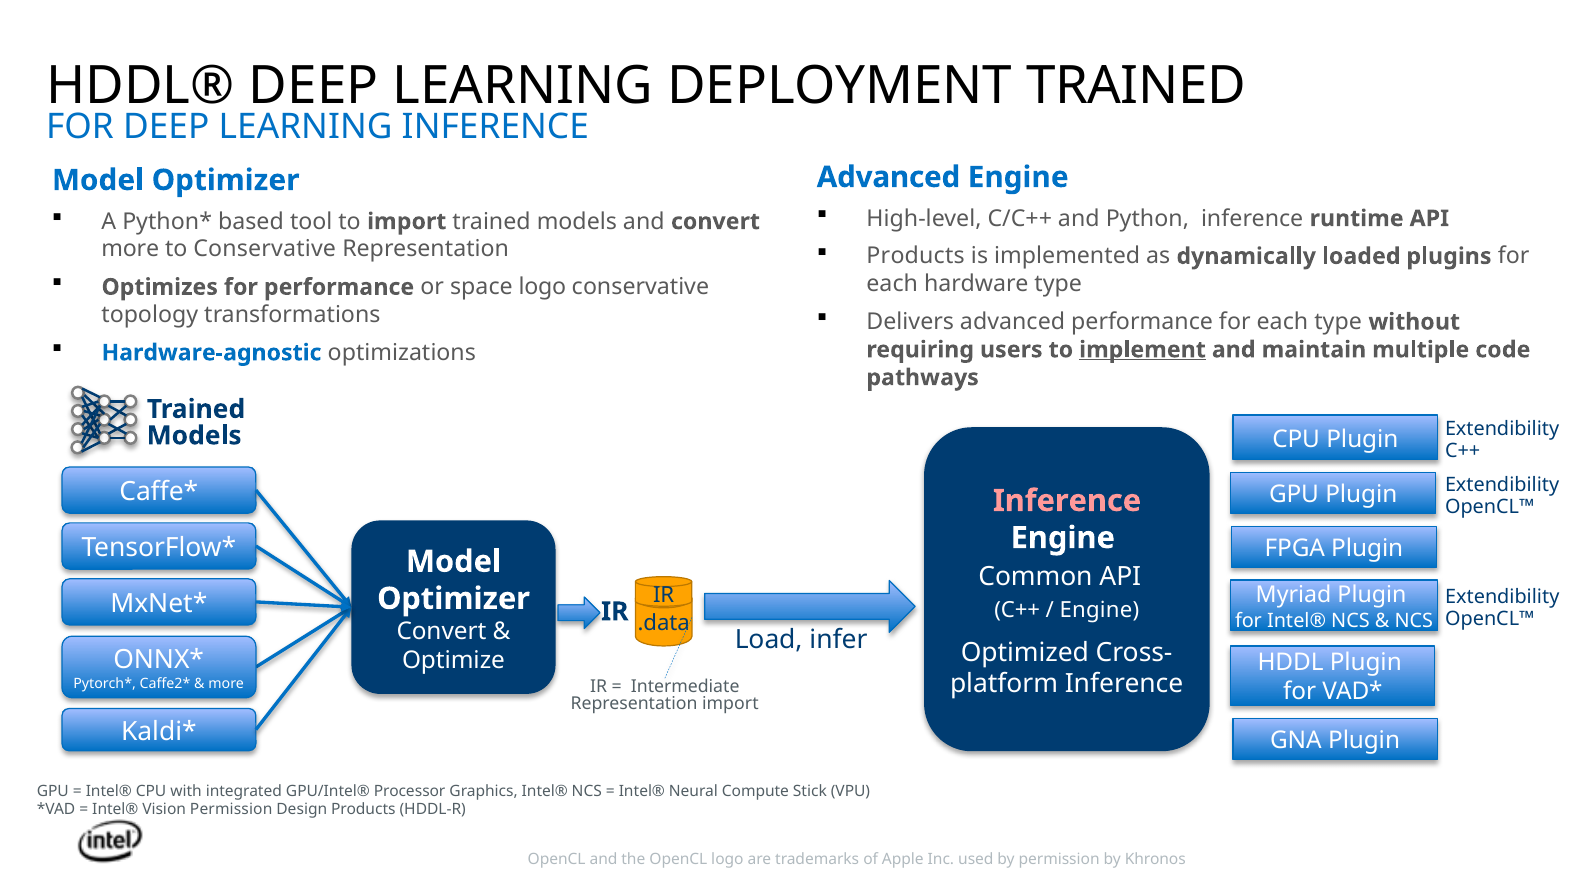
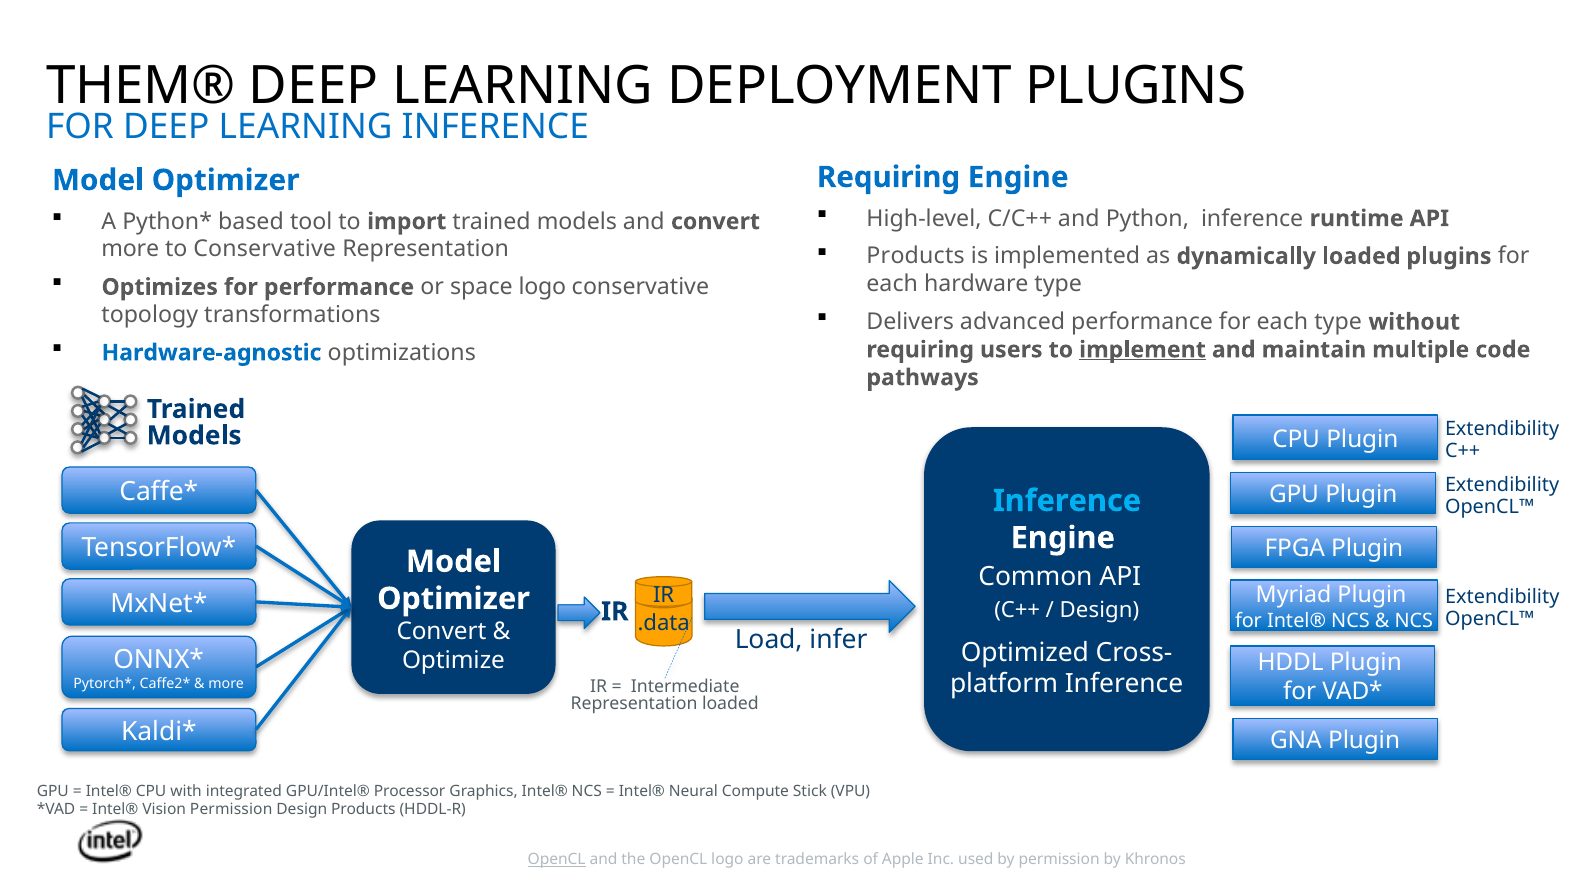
HDDL®: HDDL® -> THEM®
DEPLOYMENT TRAINED: TRAINED -> PLUGINS
Advanced at (889, 177): Advanced -> Requiring
Inference at (1067, 501) colour: pink -> light blue
Engine at (1099, 610): Engine -> Design
Representation import: import -> loaded
OpenCL at (557, 860) underline: none -> present
